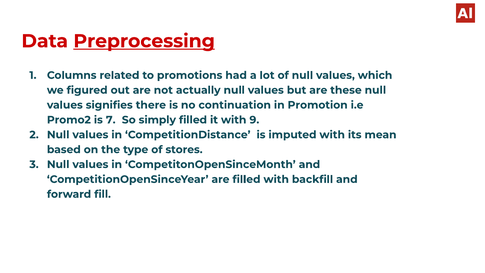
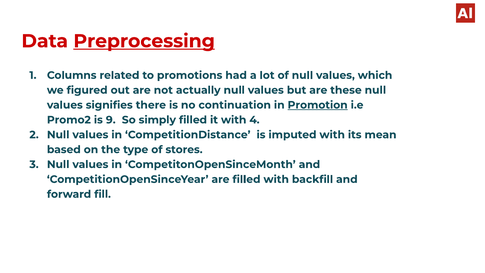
Promotion underline: none -> present
7: 7 -> 9
9: 9 -> 4
